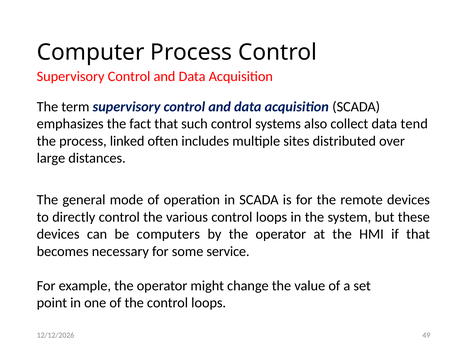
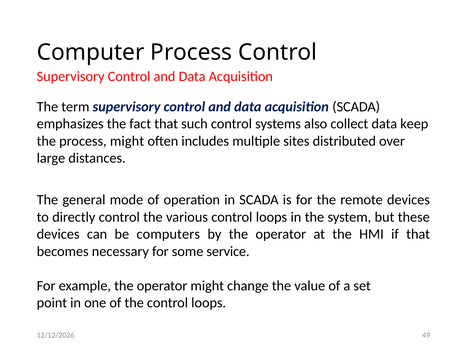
tend: tend -> keep
process linked: linked -> might
